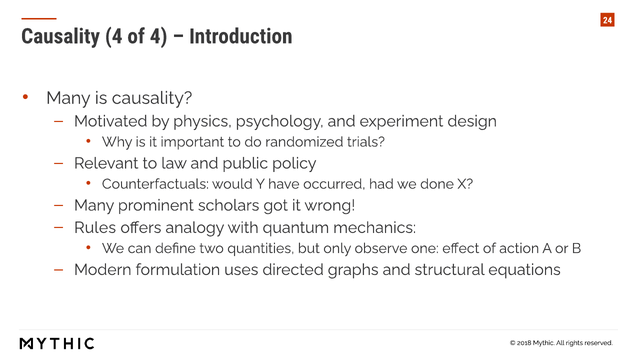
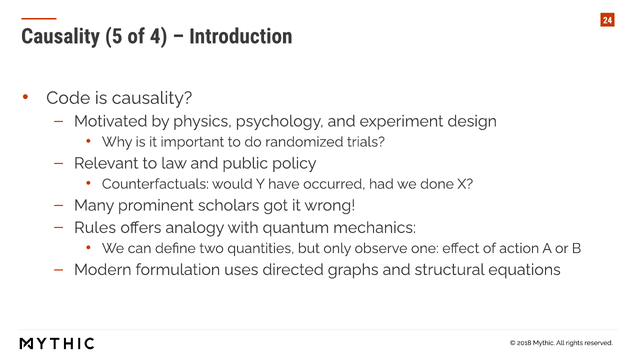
Causality 4: 4 -> 5
Many at (68, 98): Many -> Code
